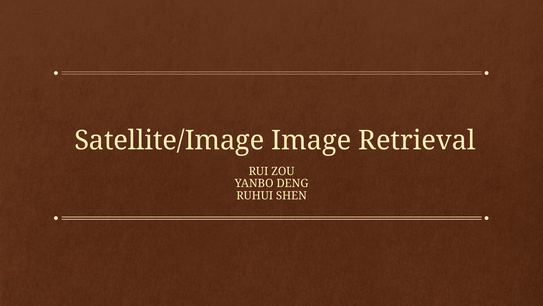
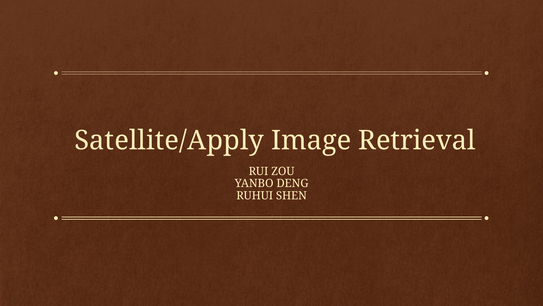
Satellite/Image: Satellite/Image -> Satellite/Apply
